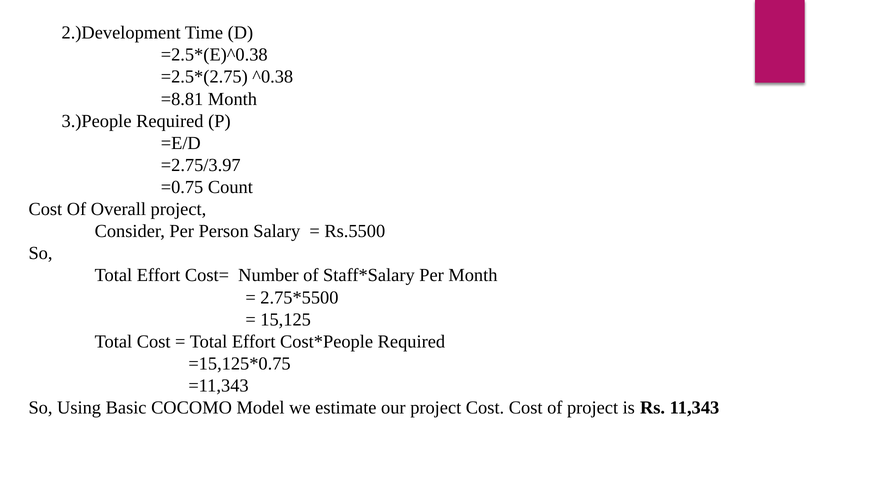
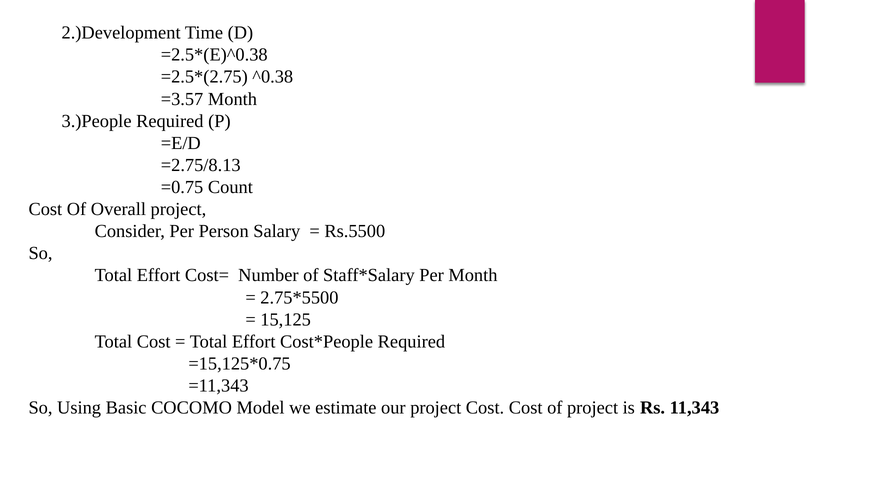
=8.81: =8.81 -> =3.57
=2.75/3.97: =2.75/3.97 -> =2.75/8.13
